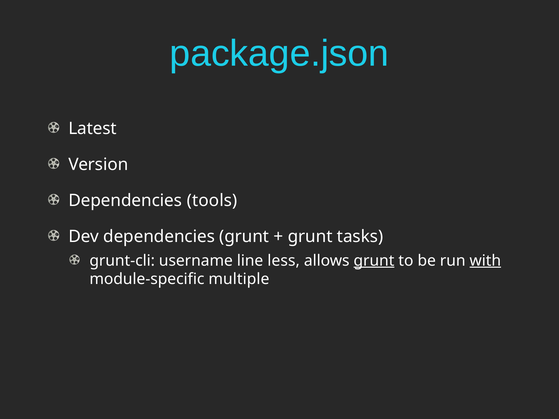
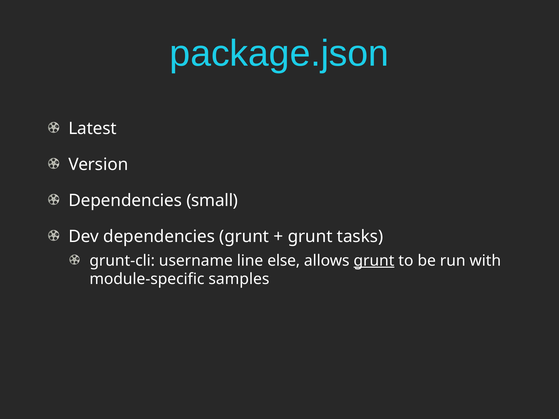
tools: tools -> small
less: less -> else
with underline: present -> none
multiple: multiple -> samples
